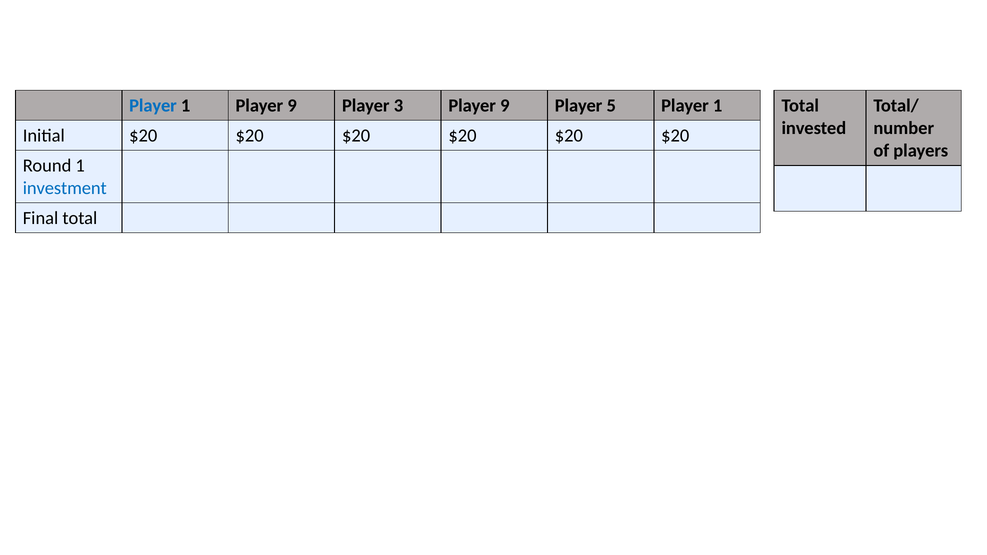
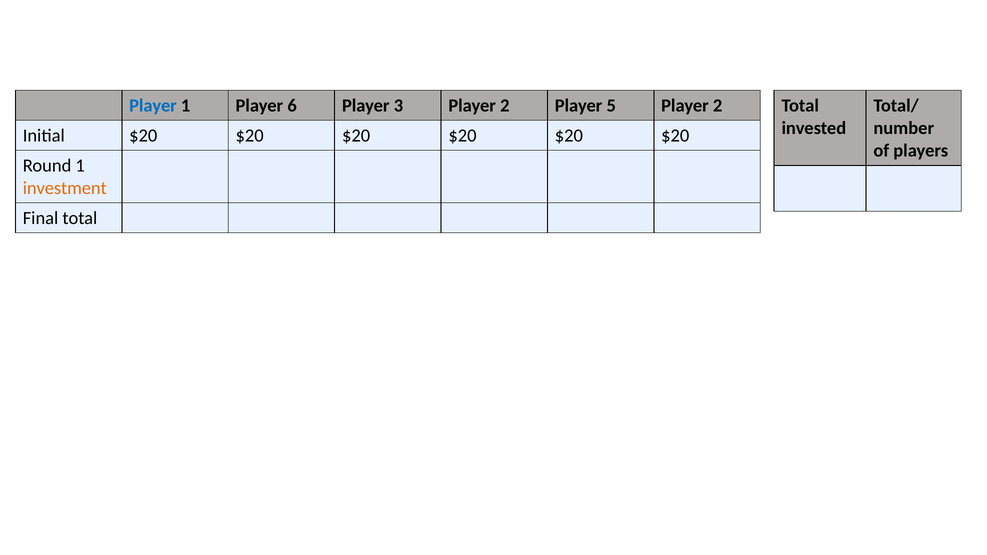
1 Player 9: 9 -> 6
3 Player 9: 9 -> 2
5 Player 1: 1 -> 2
investment colour: blue -> orange
